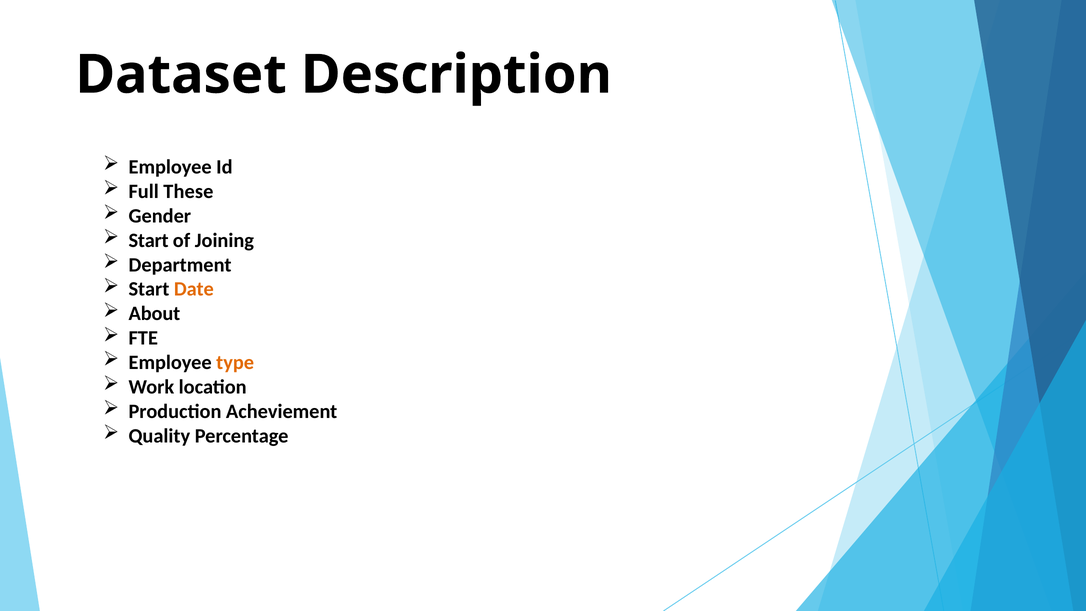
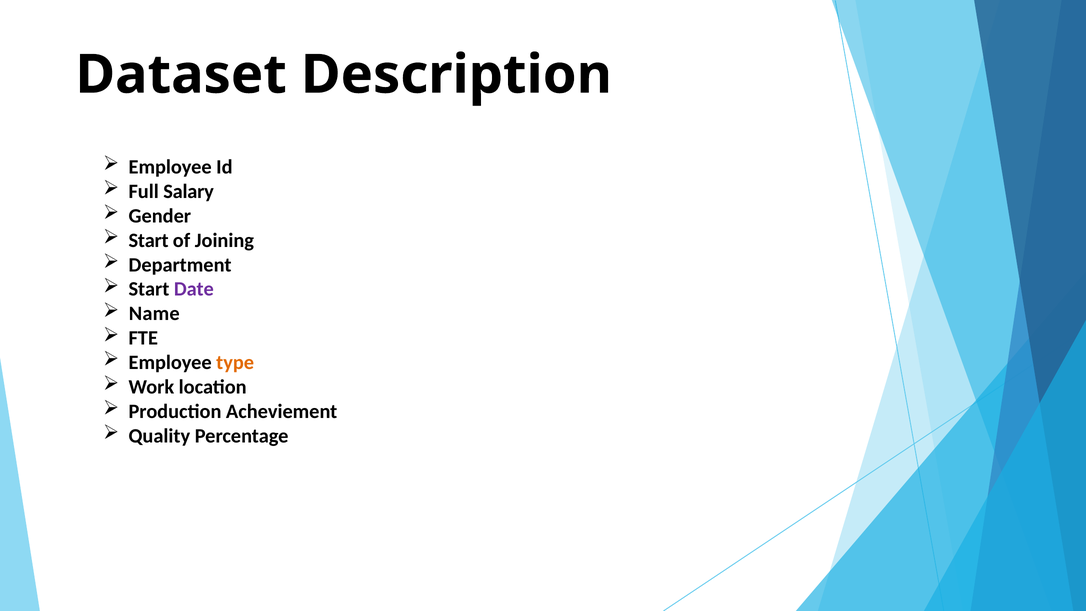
These: These -> Salary
Date colour: orange -> purple
About: About -> Name
